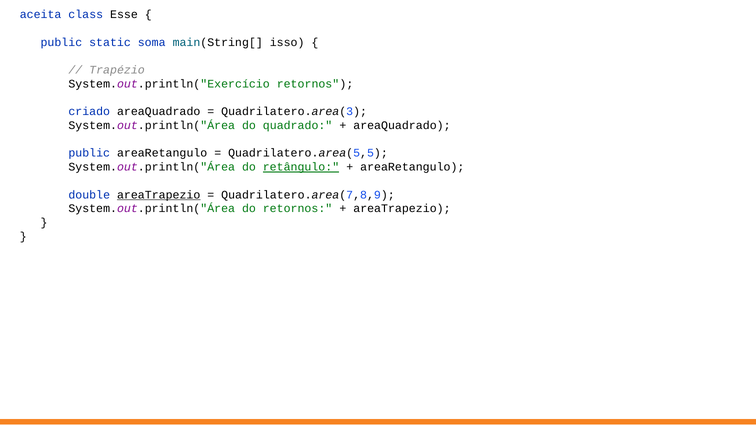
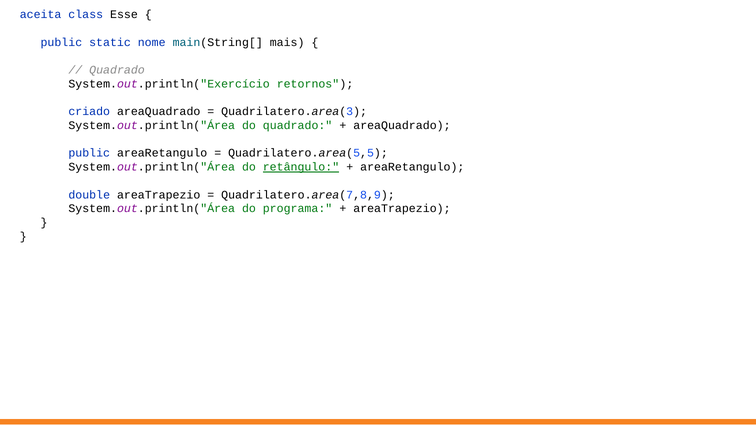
soma: soma -> nome
isso: isso -> mais
Trapézio at (117, 70): Trapézio -> Quadrado
areaTrapezio at (159, 195) underline: present -> none
do retornos: retornos -> programa
